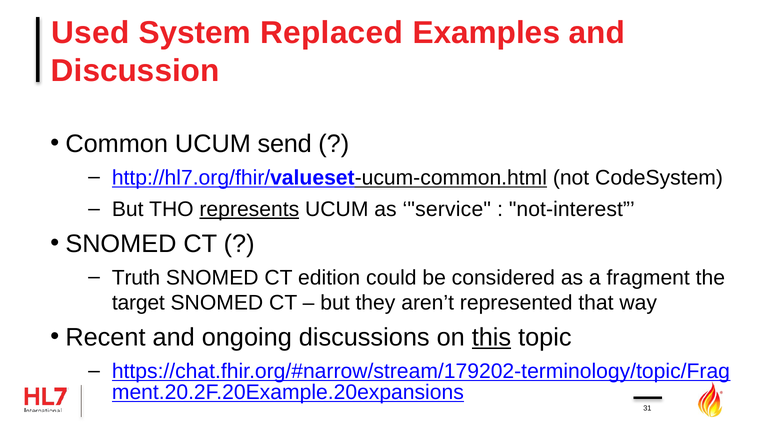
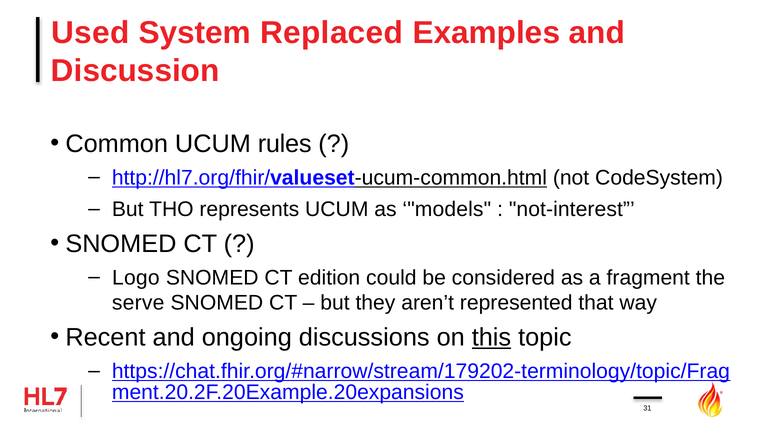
send: send -> rules
represents underline: present -> none
service: service -> models
Truth: Truth -> Logo
target: target -> serve
